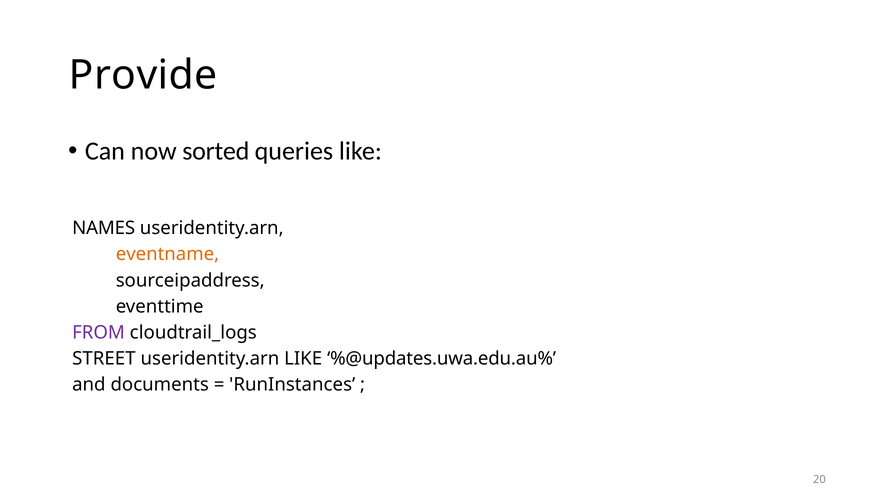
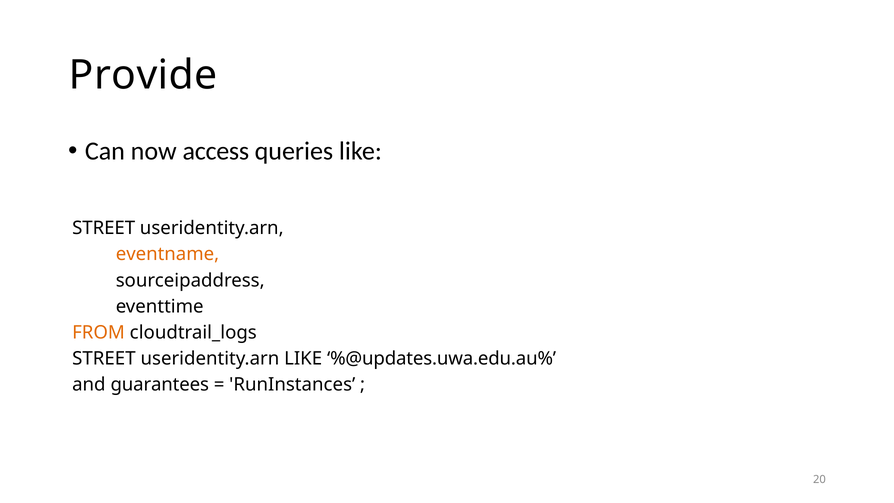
sorted: sorted -> access
NAMES at (104, 228): NAMES -> STREET
FROM colour: purple -> orange
documents: documents -> guarantees
